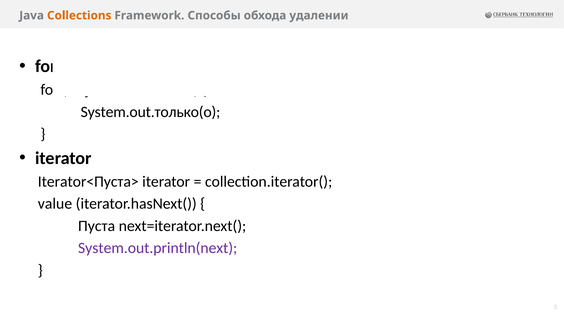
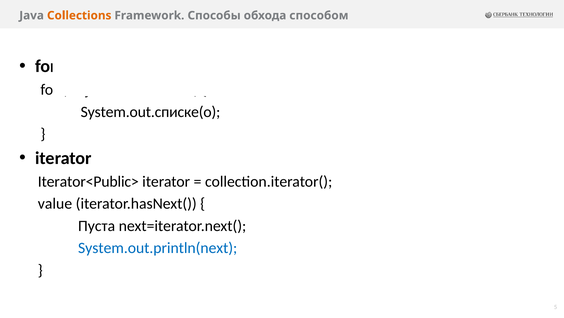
удалении: удалении -> способом
System.out.только(o: System.out.только(o -> System.out.списке(o
Iterator<Пуста>: Iterator<Пуста> -> Iterator<Public>
System.out.println(next colour: purple -> blue
